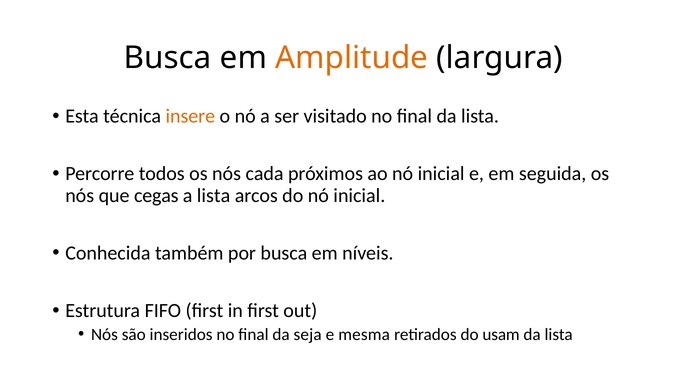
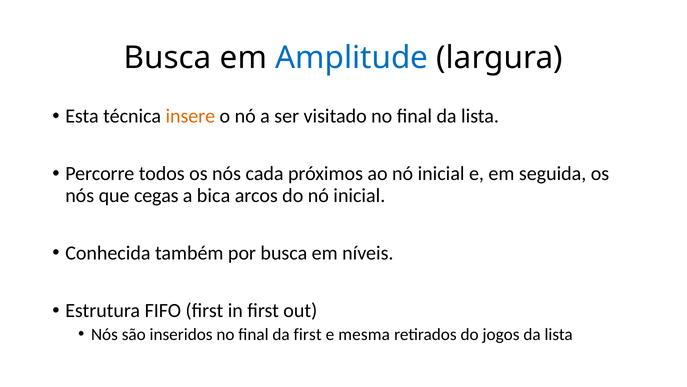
Amplitude colour: orange -> blue
a lista: lista -> bica
da seja: seja -> first
usam: usam -> jogos
